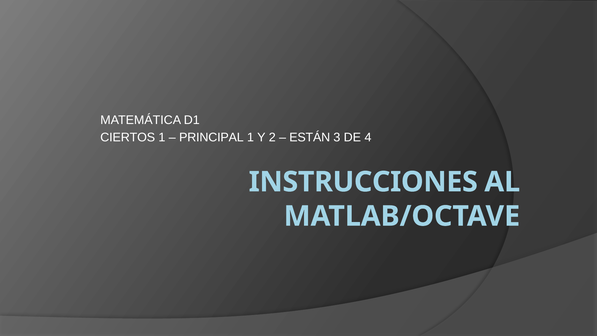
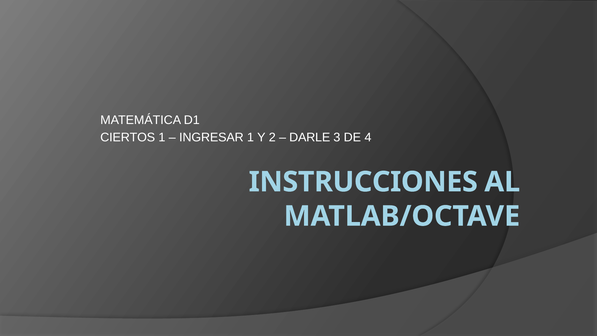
PRINCIPAL: PRINCIPAL -> INGRESAR
ESTÁN: ESTÁN -> DARLE
